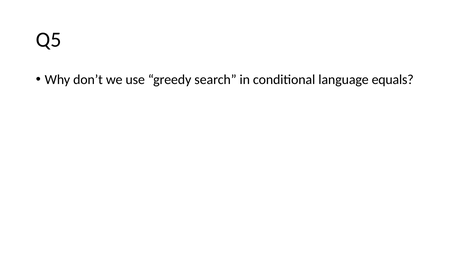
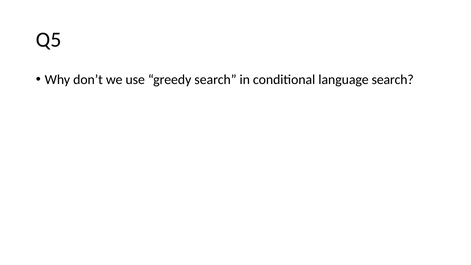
language equals: equals -> search
